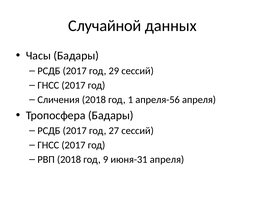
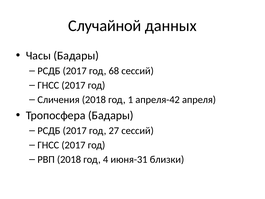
29: 29 -> 68
апреля-56: апреля-56 -> апреля-42
9: 9 -> 4
июня-31 апреля: апреля -> близки
